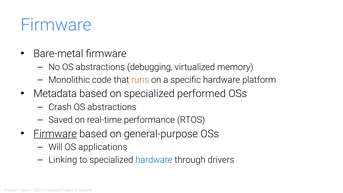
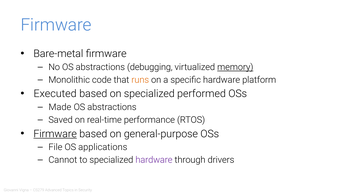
memory underline: none -> present
Metadata: Metadata -> Executed
Crash: Crash -> Made
Will: Will -> File
Linking: Linking -> Cannot
hardware at (154, 160) colour: blue -> purple
